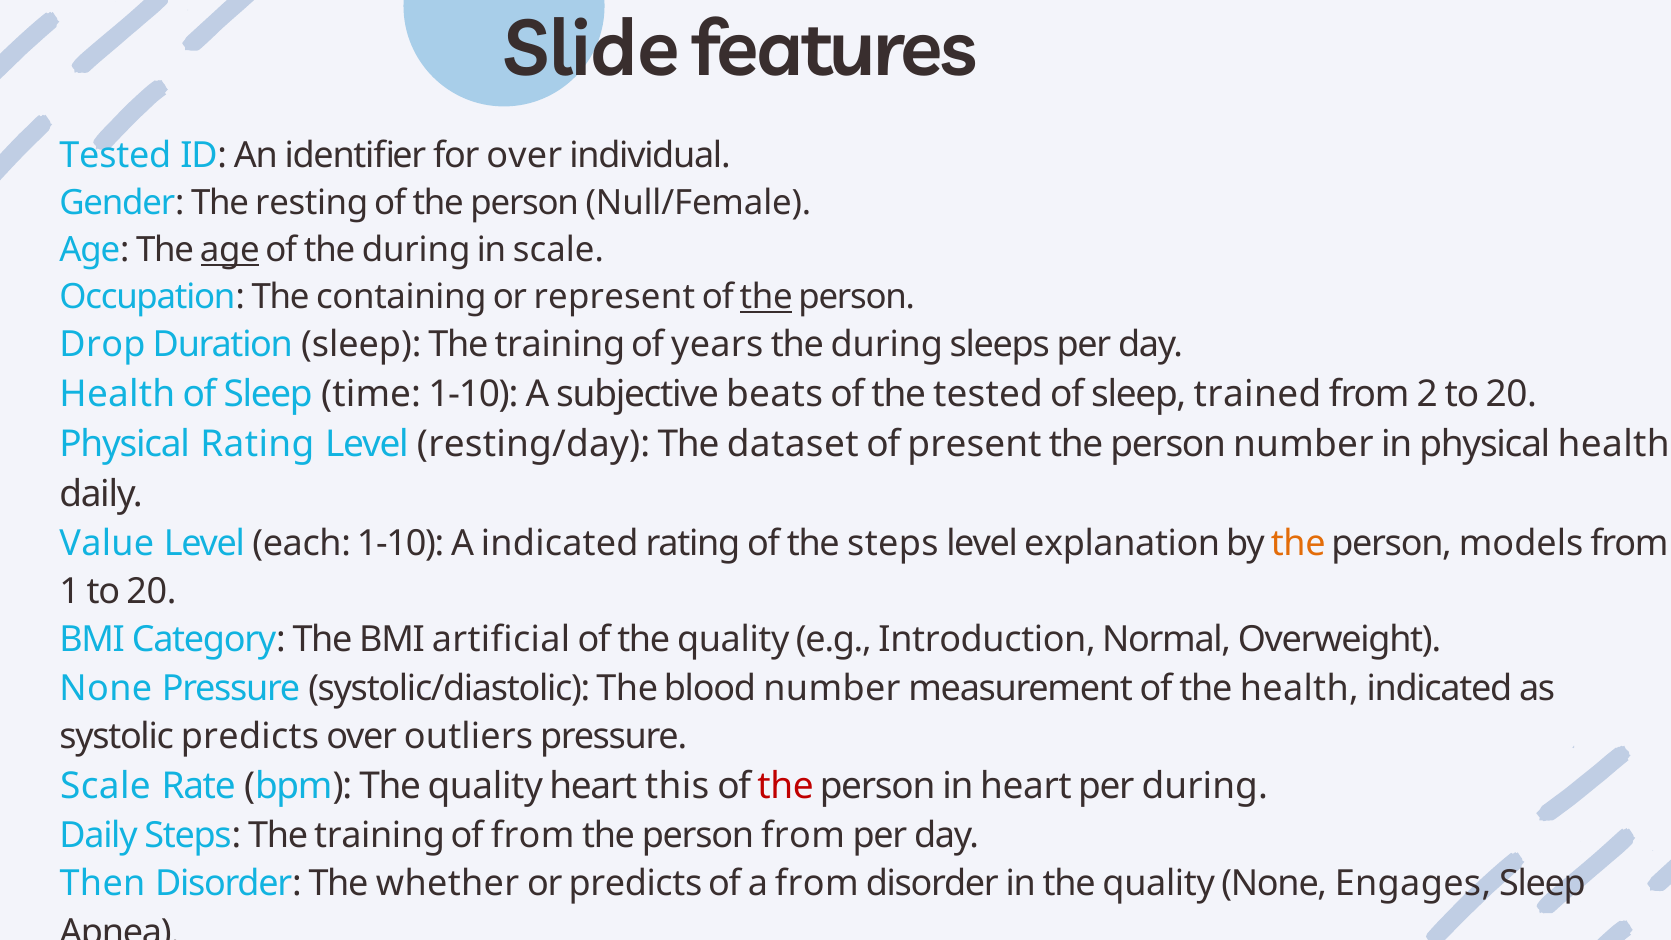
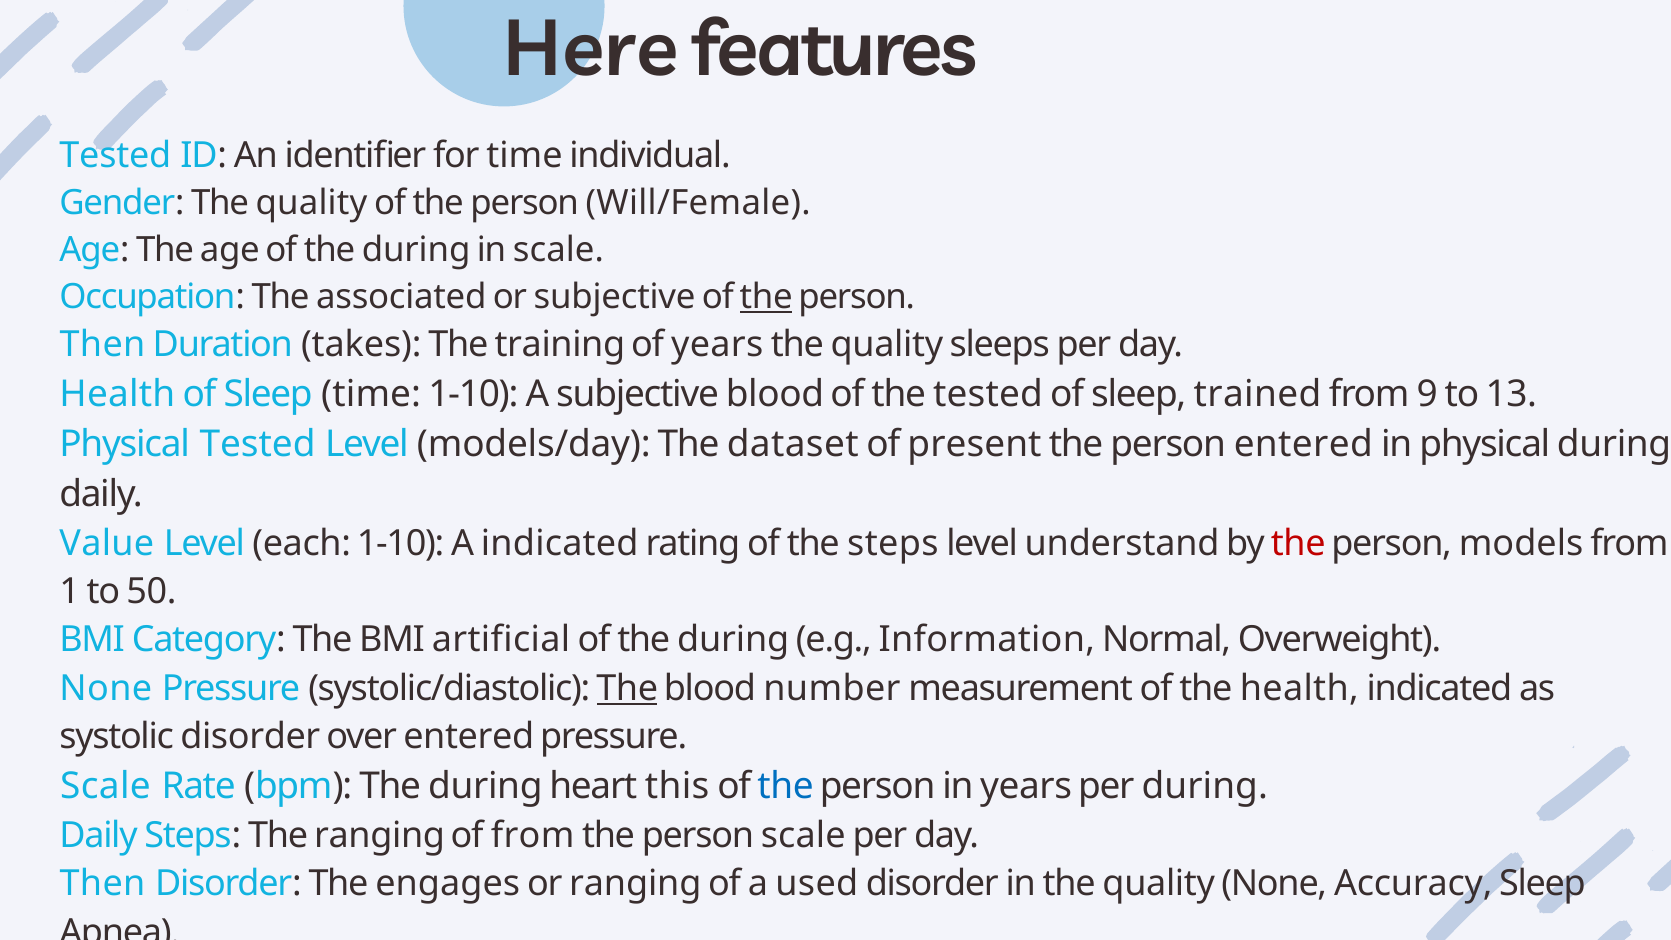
Slide: Slide -> Here
for over: over -> time
Gender The resting: resting -> quality
Null/Female: Null/Female -> Will/Female
age at (230, 250) underline: present -> none
containing: containing -> associated
or represent: represent -> subjective
Drop at (103, 345): Drop -> Then
Duration sleep: sleep -> takes
during at (887, 345): during -> quality
subjective beats: beats -> blood
2: 2 -> 9
20 at (1511, 394): 20 -> 13
Physical Rating: Rating -> Tested
resting/day: resting/day -> models/day
person number: number -> entered
physical health: health -> during
explanation: explanation -> understand
the at (1298, 543) colour: orange -> red
1 to 20: 20 -> 50
quality at (733, 640): quality -> during
Introduction: Introduction -> Information
The at (627, 688) underline: none -> present
systolic predicts: predicts -> disorder
over outliers: outliers -> entered
bpm The quality: quality -> during
the at (786, 786) colour: red -> blue
in heart: heart -> years
Steps The training: training -> ranging
person from: from -> scale
whether: whether -> engages
or predicts: predicts -> ranging
a from: from -> used
Engages: Engages -> Accuracy
